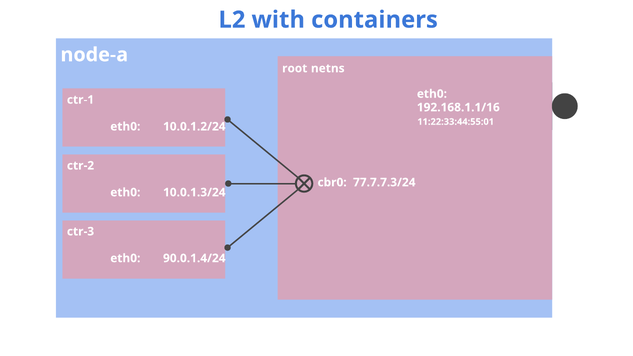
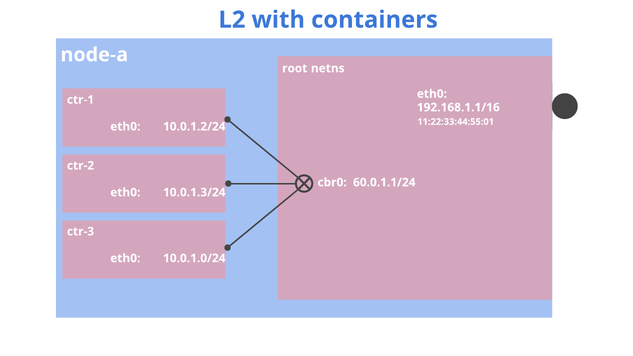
77.7.7.3/24: 77.7.7.3/24 -> 60.0.1.1/24
90.0.1.4/24: 90.0.1.4/24 -> 10.0.1.0/24
